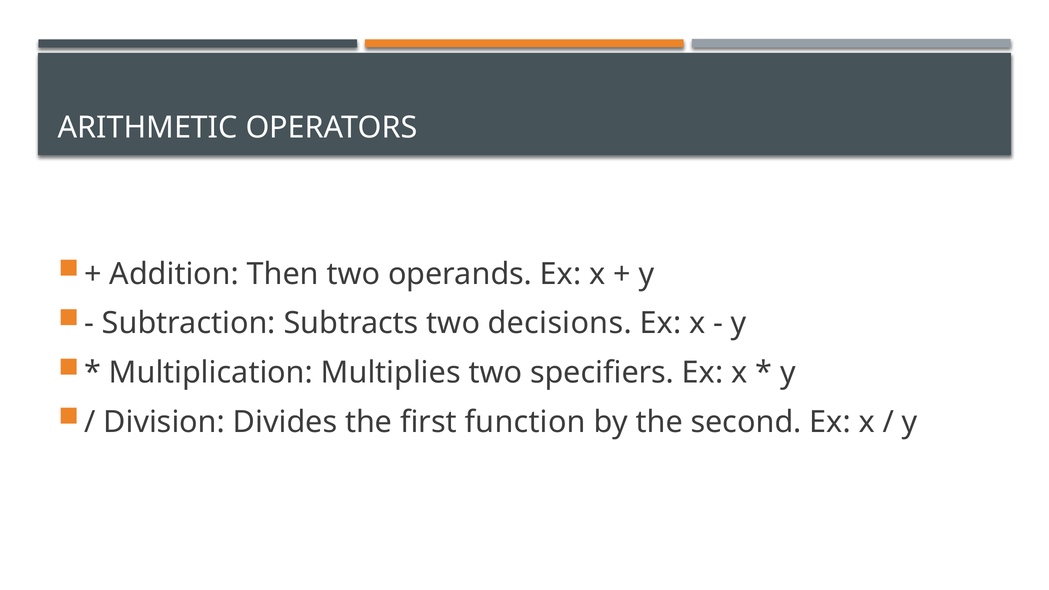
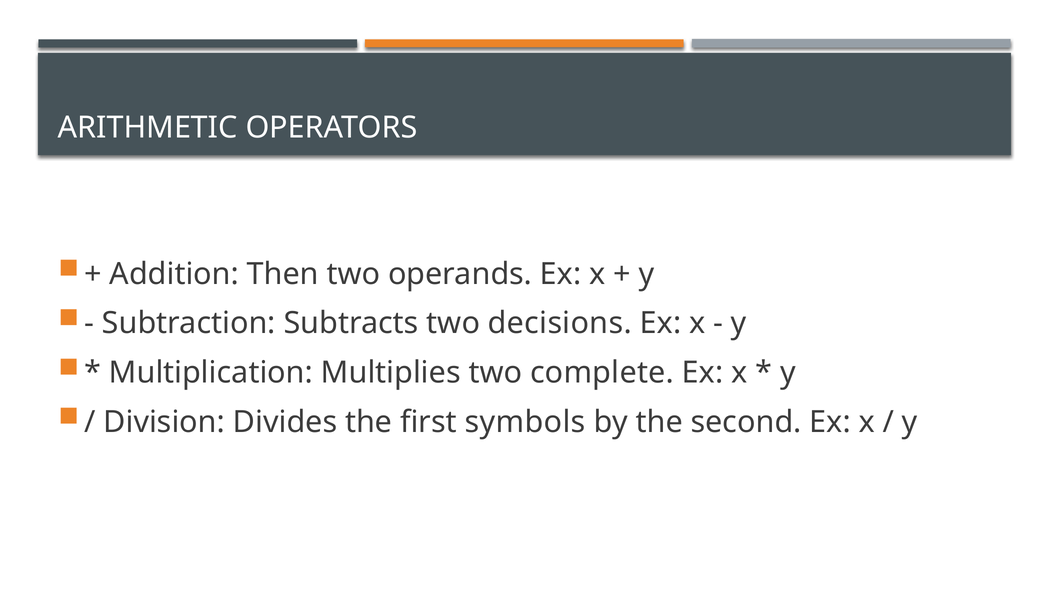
specifiers: specifiers -> complete
function: function -> symbols
